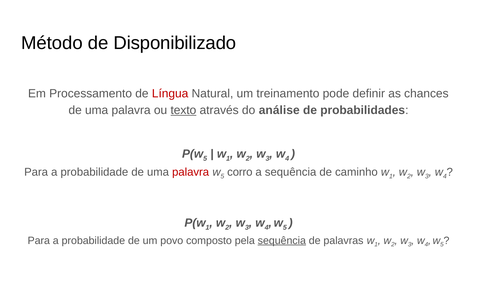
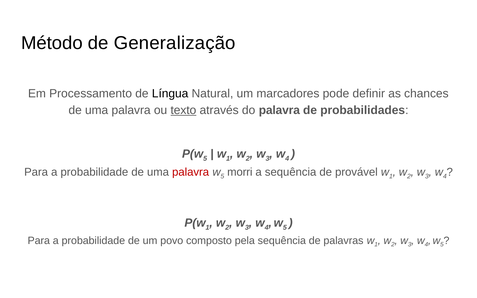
Disponibilizado: Disponibilizado -> Generalização
Língua colour: red -> black
treinamento: treinamento -> marcadores
do análise: análise -> palavra
corro: corro -> morri
caminho: caminho -> provável
sequência at (282, 241) underline: present -> none
